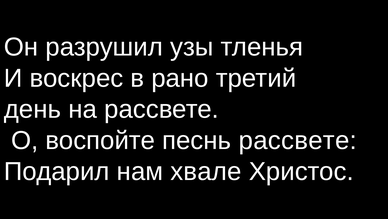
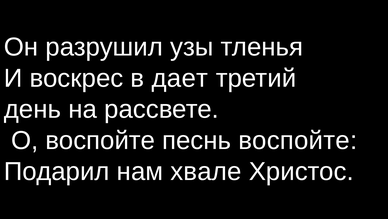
рано: рано -> дает
песнь рассвете: рассвете -> воспойте
